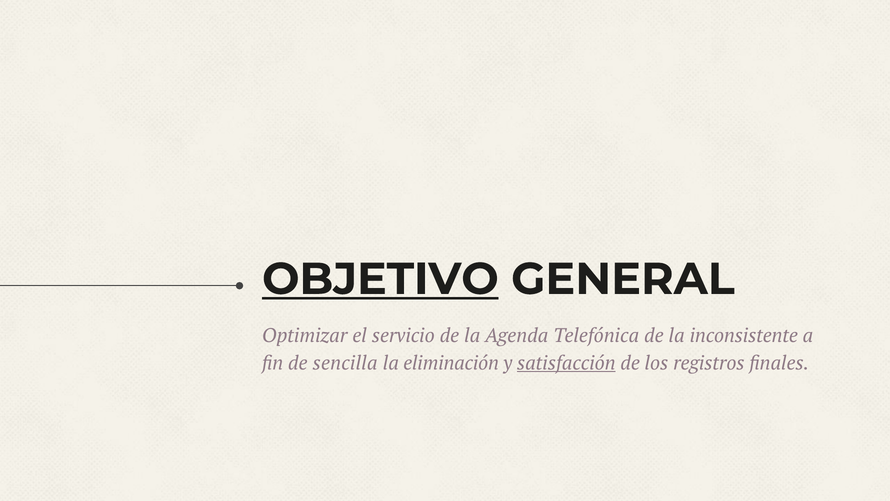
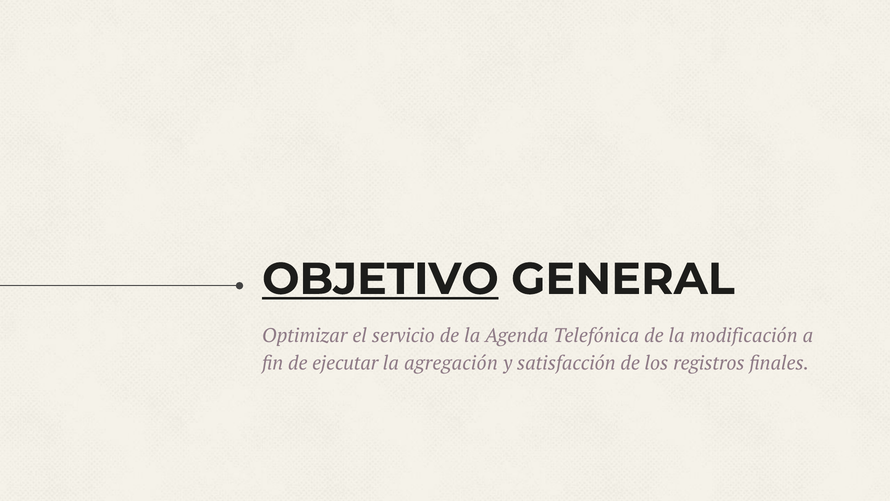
inconsistente: inconsistente -> modificación
sencilla: sencilla -> ejecutar
eliminación: eliminación -> agregación
satisfacción underline: present -> none
